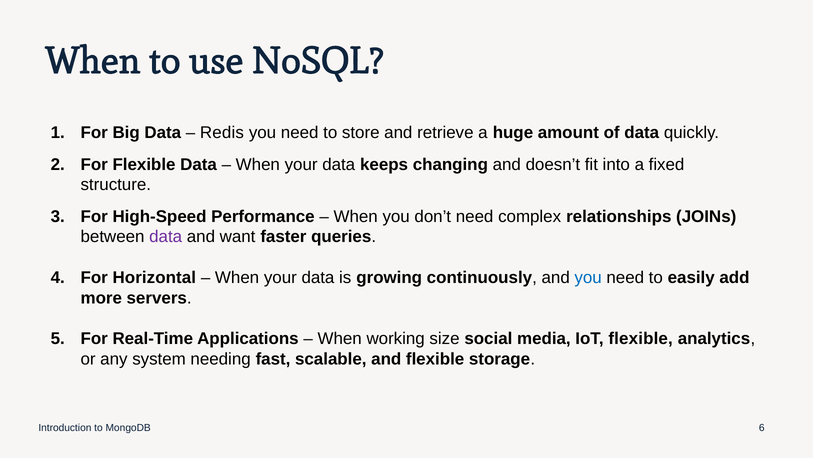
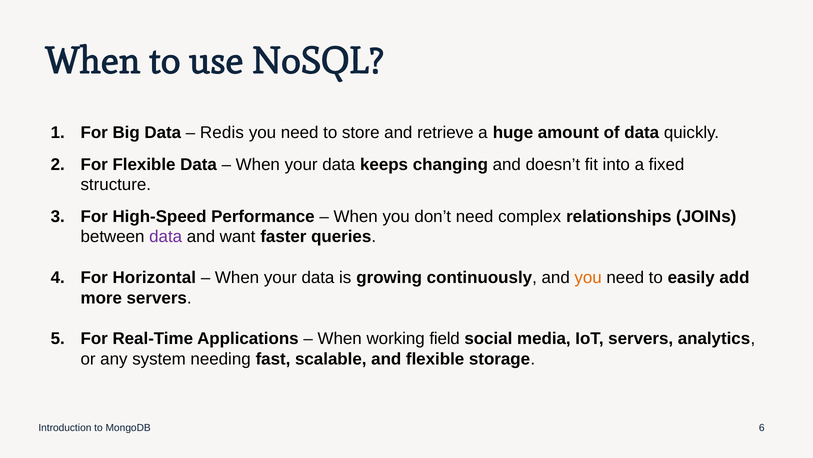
you at (588, 277) colour: blue -> orange
size: size -> field
IoT flexible: flexible -> servers
